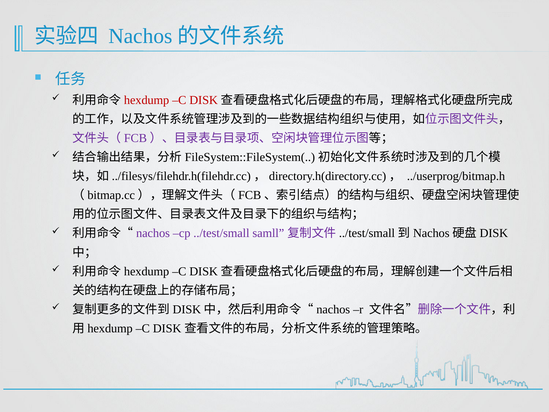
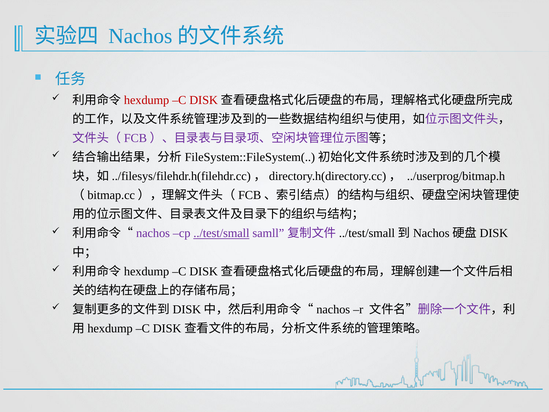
../test/small underline: none -> present
